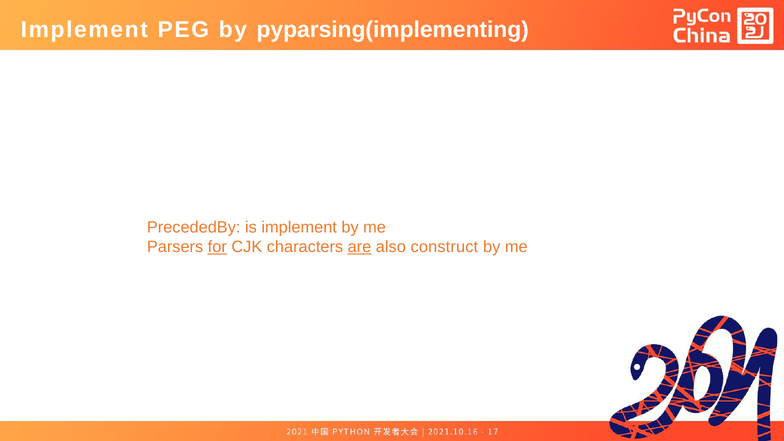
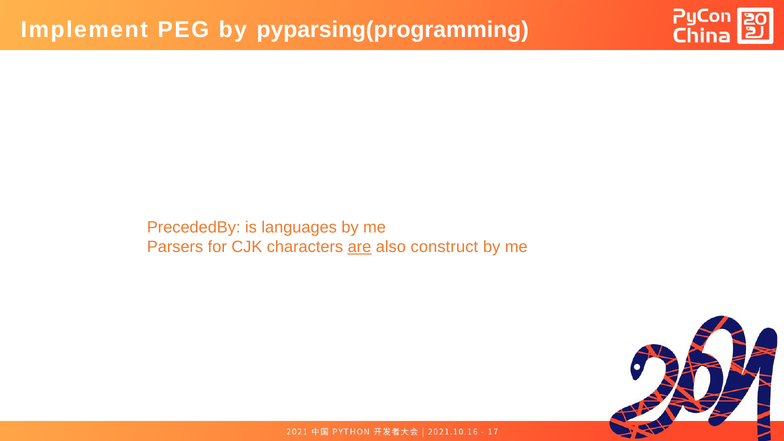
pyparsing(implementing: pyparsing(implementing -> pyparsing(programming
is implement: implement -> languages
for underline: present -> none
